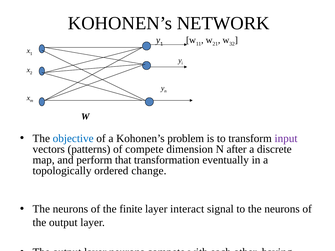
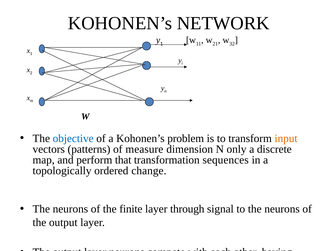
input colour: purple -> orange
of compete: compete -> measure
after: after -> only
transformation eventually: eventually -> sequences
interact: interact -> through
